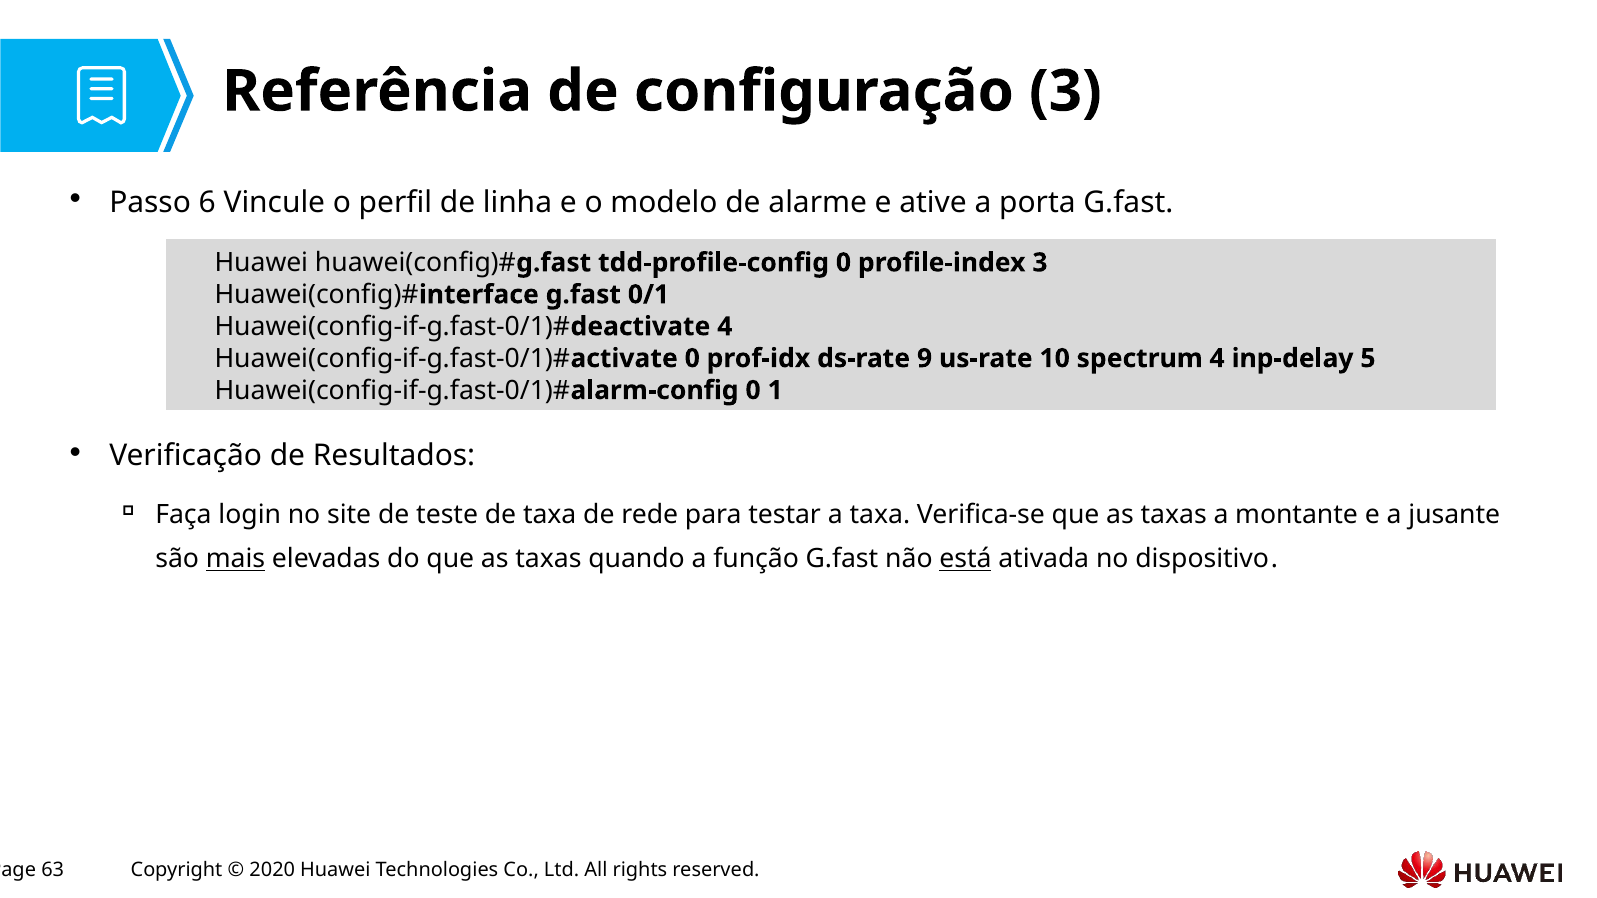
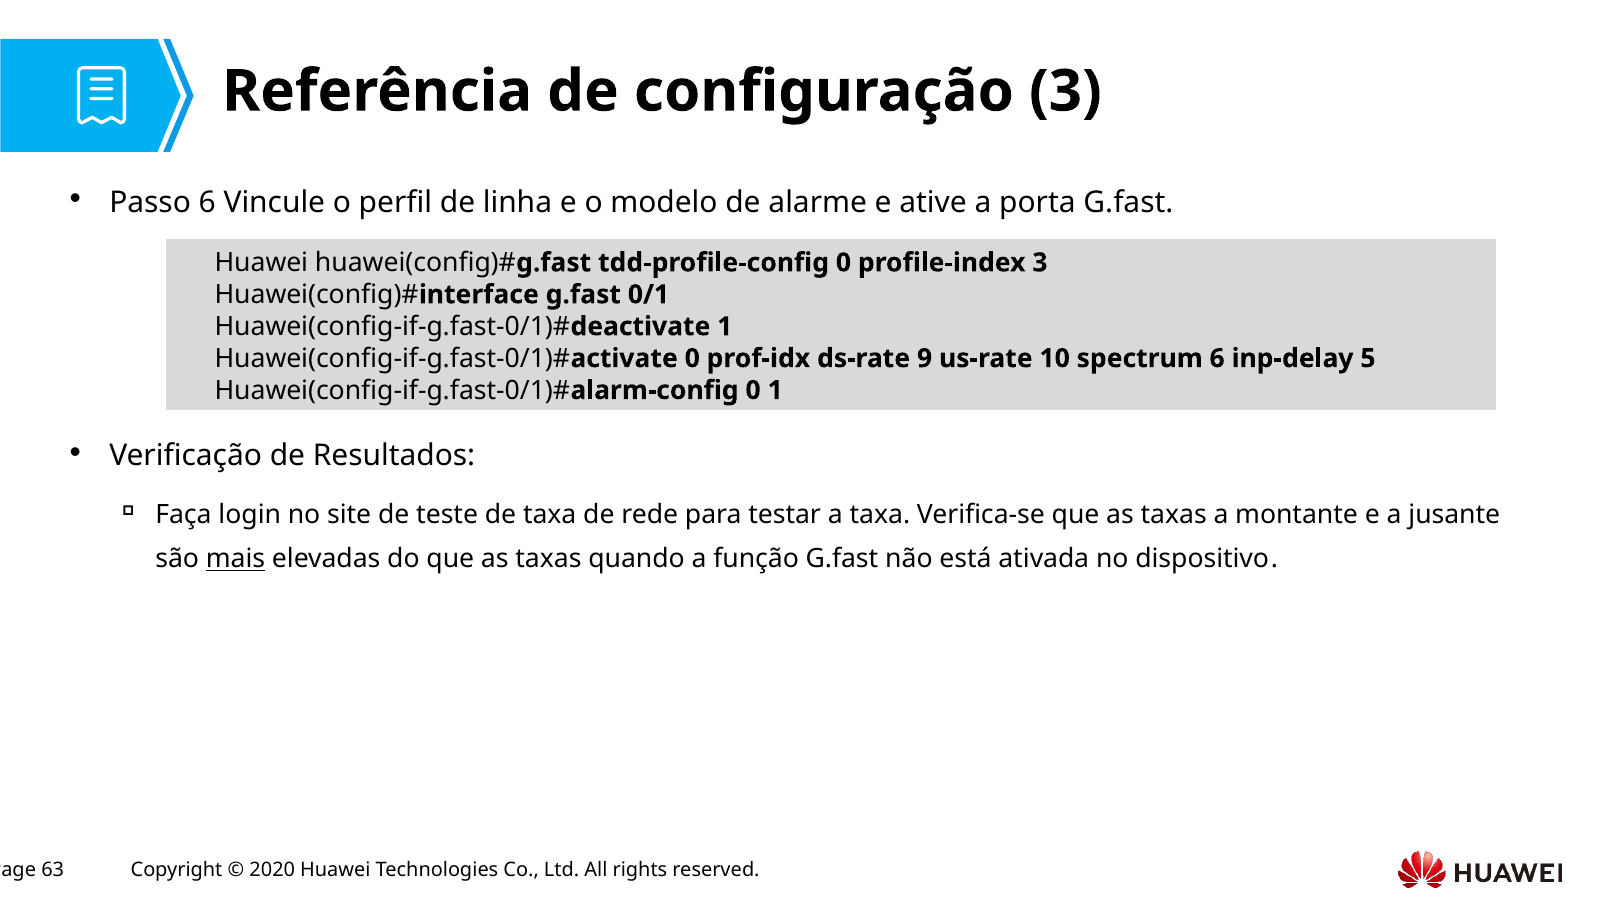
4 at (725, 327): 4 -> 1
spectrum 4: 4 -> 6
está underline: present -> none
